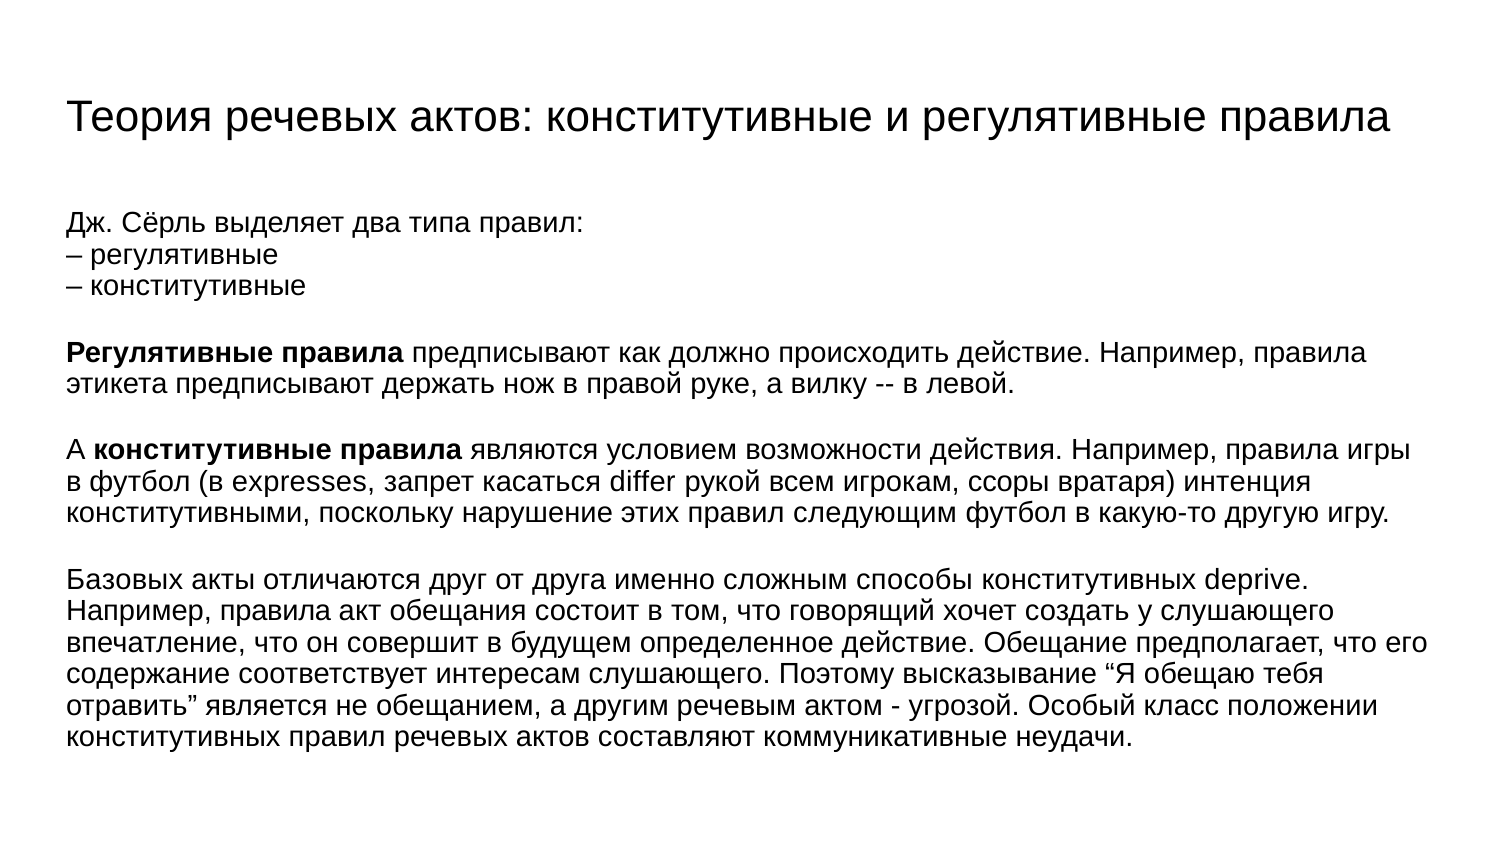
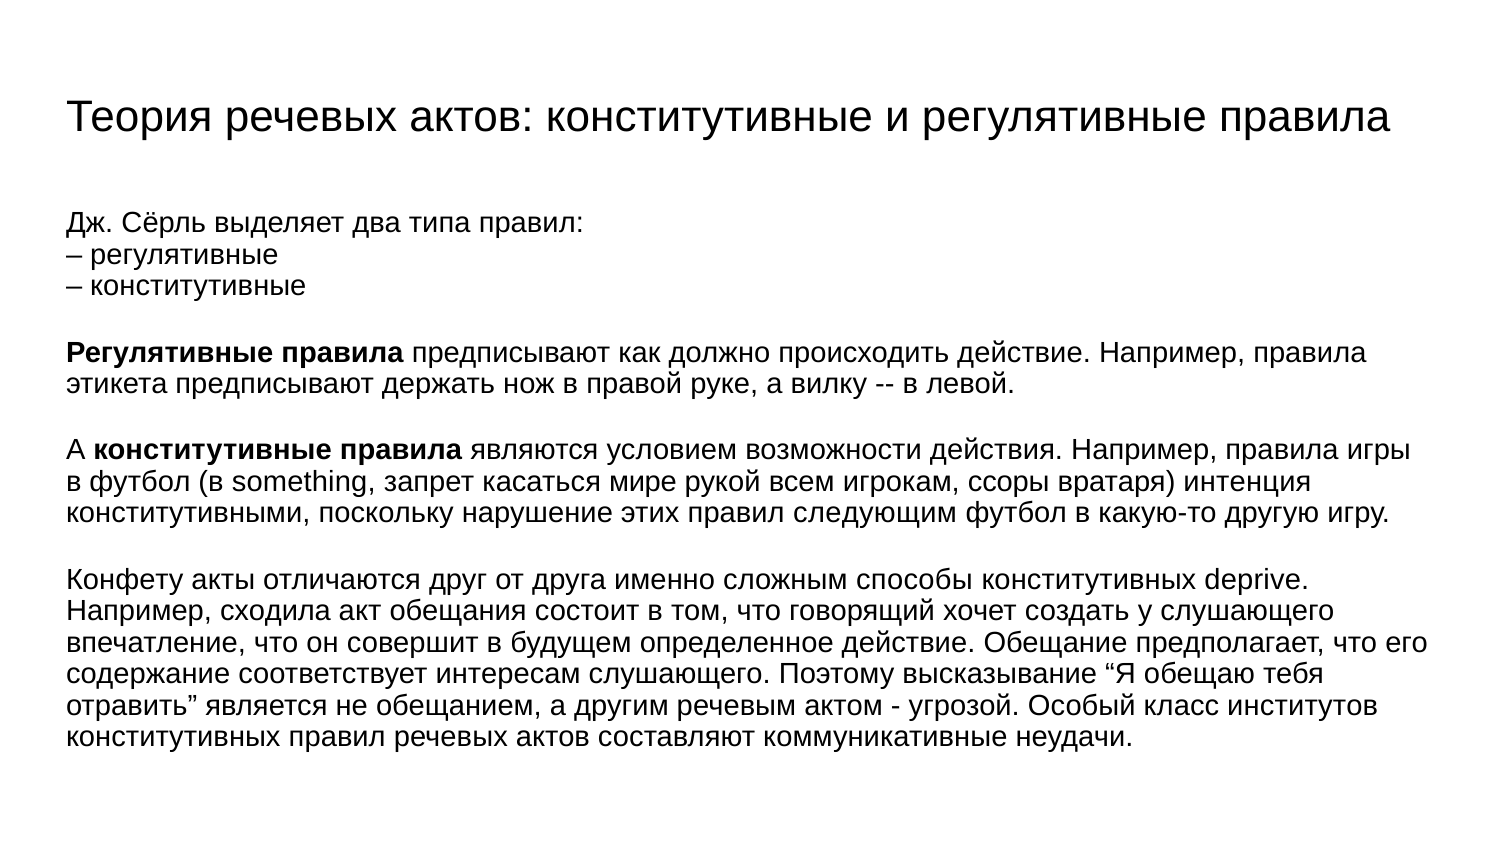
expresses: expresses -> something
differ: differ -> мире
Базовых: Базовых -> Конфету
правила at (276, 611): правила -> сходила
положении: положении -> институтов
